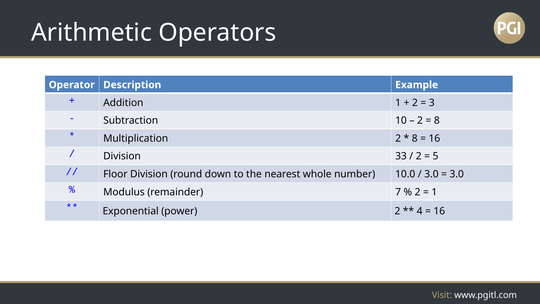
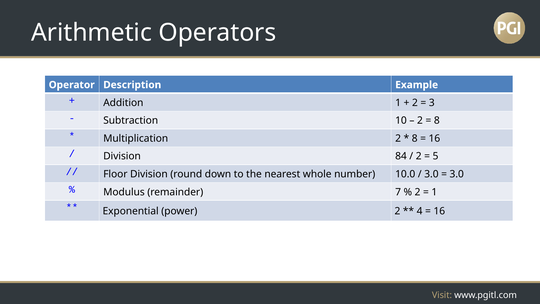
33: 33 -> 84
